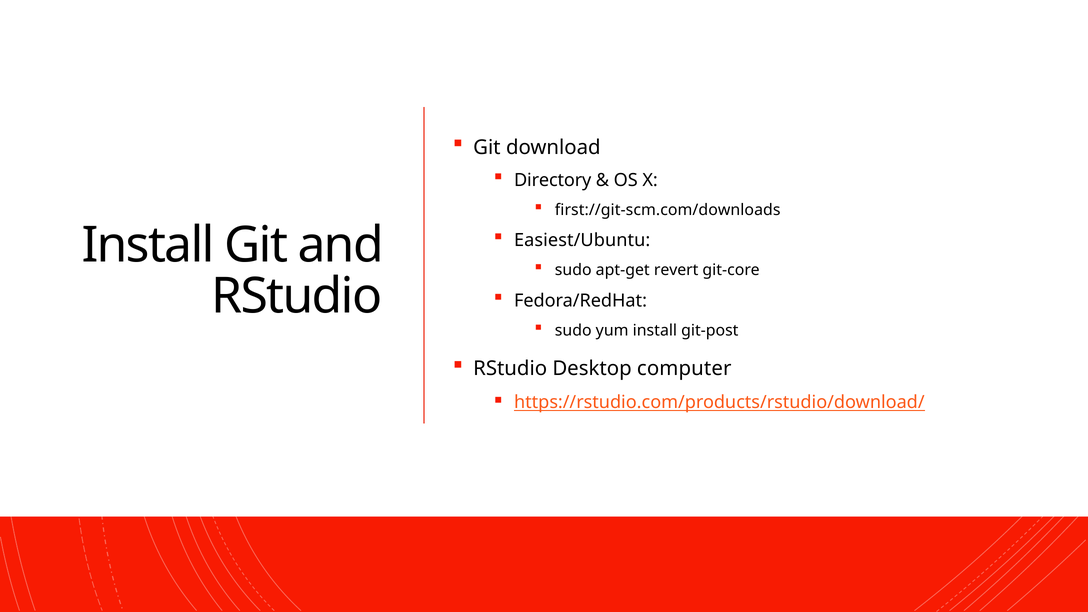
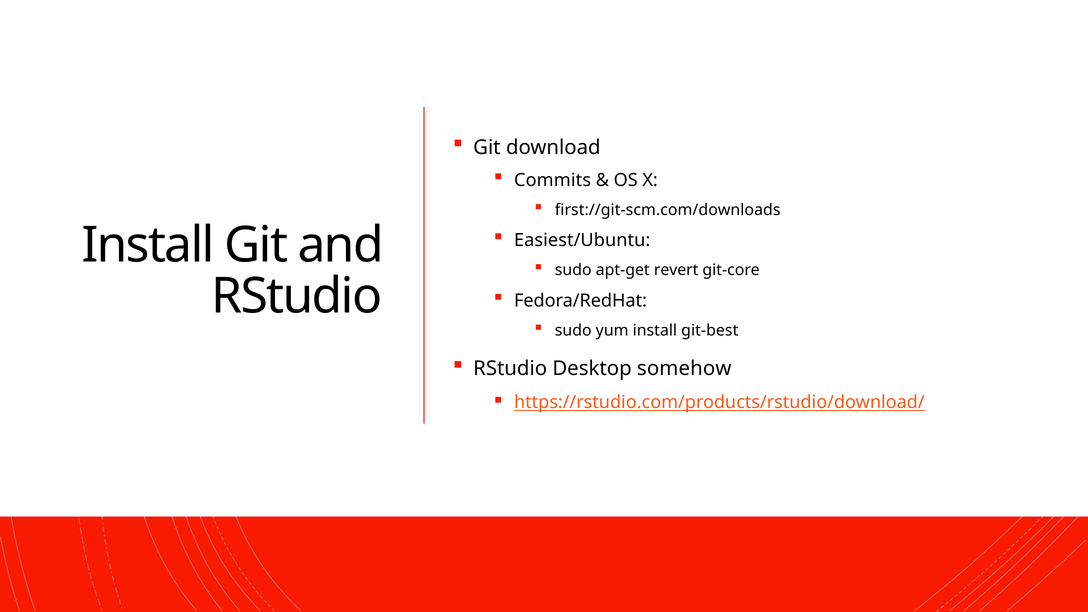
Directory: Directory -> Commits
git-post: git-post -> git-best
computer: computer -> somehow
